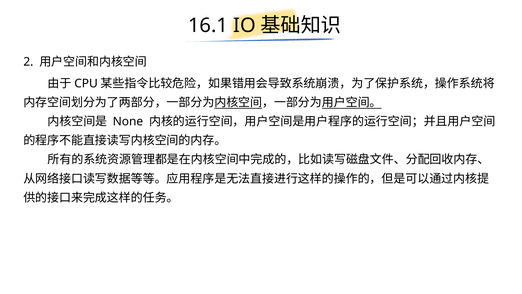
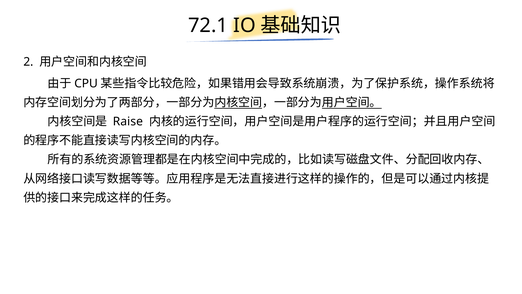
16.1: 16.1 -> 72.1
None: None -> Raise
